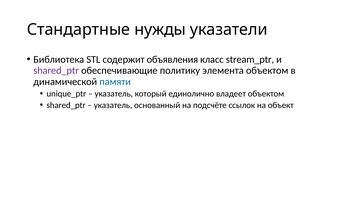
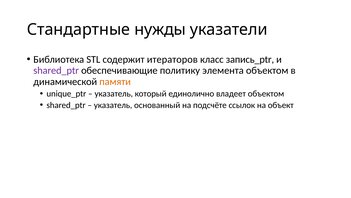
объявления: объявления -> итераторов
stream_ptr: stream_ptr -> запись_ptr
памяти colour: blue -> orange
